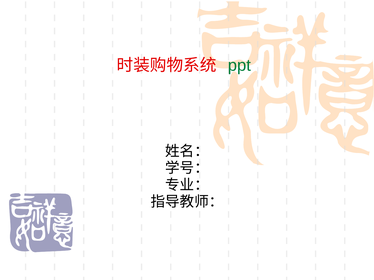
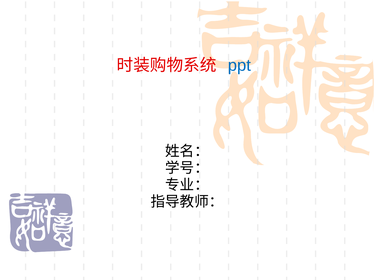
ppt colour: green -> blue
